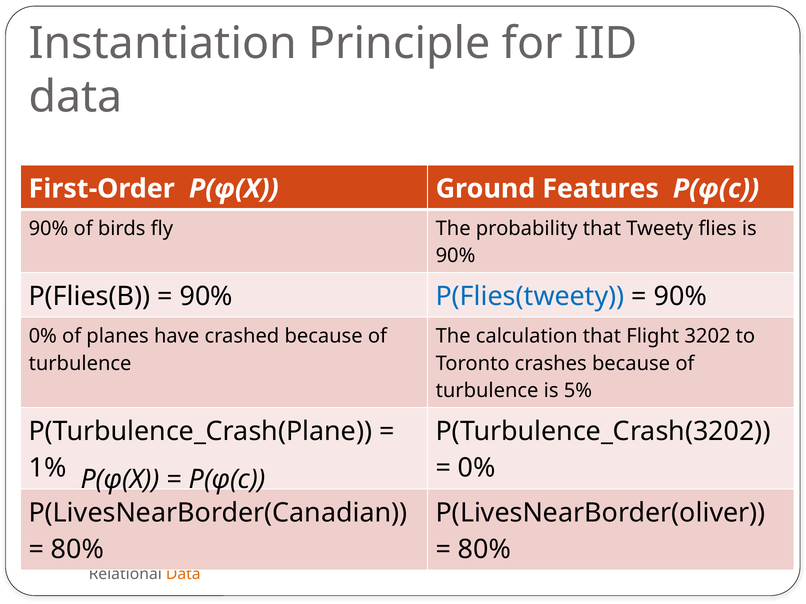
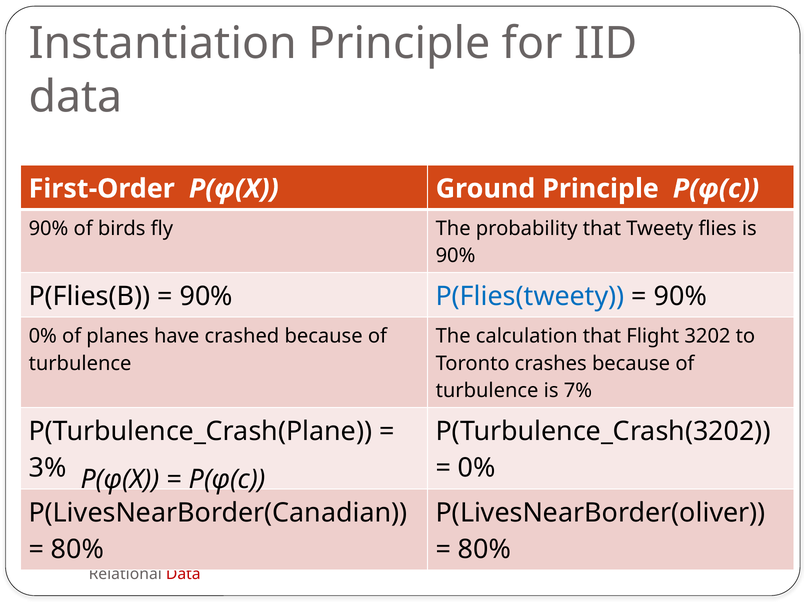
Ground Features: Features -> Principle
5%: 5% -> 7%
1%: 1% -> 3%
Data at (183, 575) colour: orange -> red
